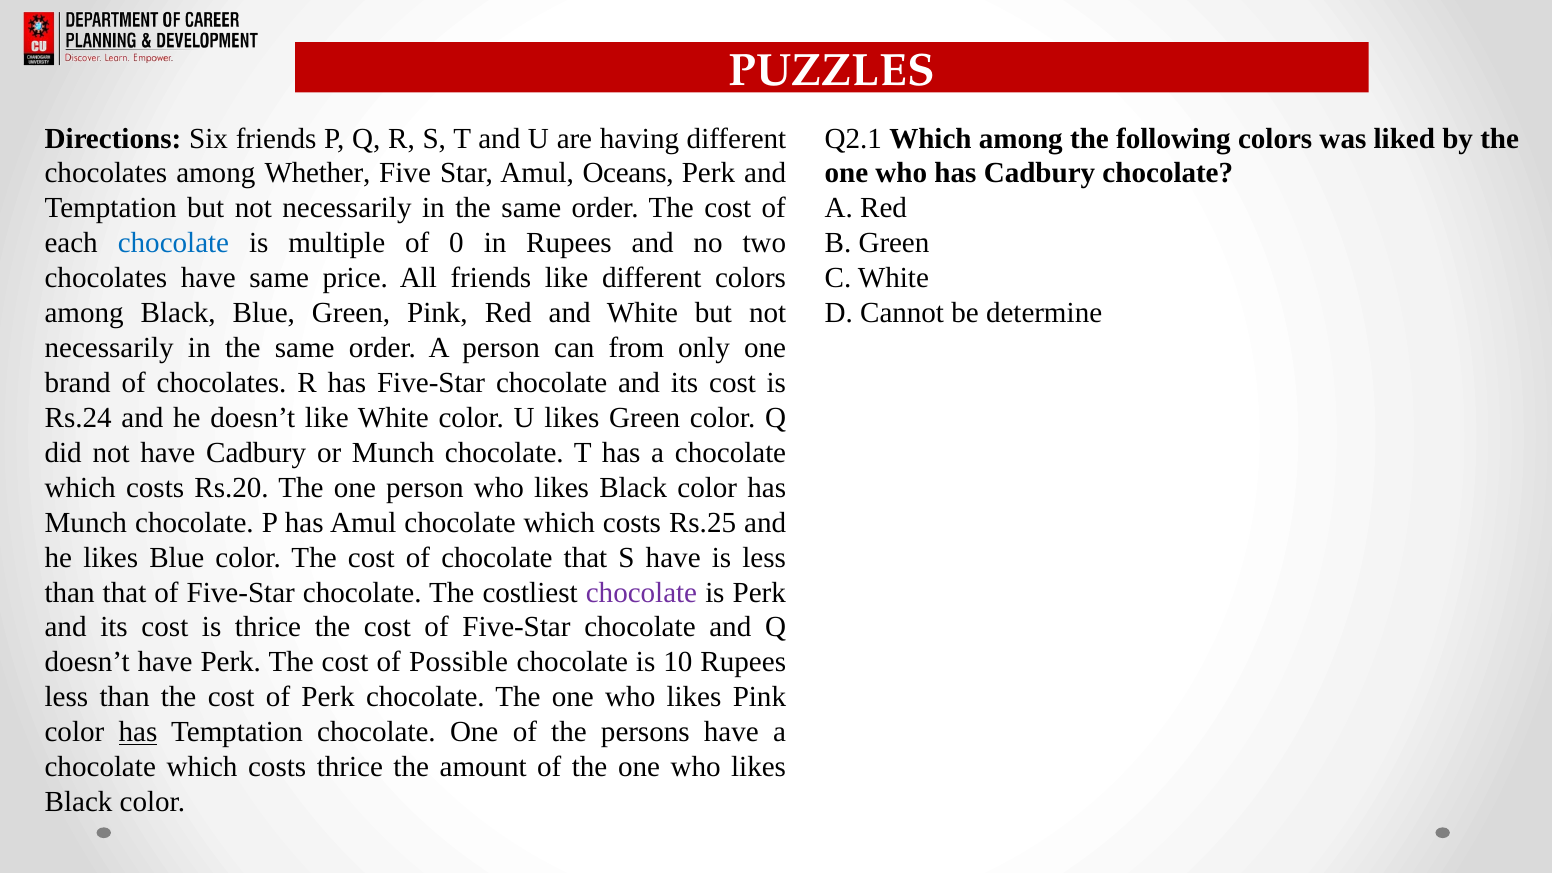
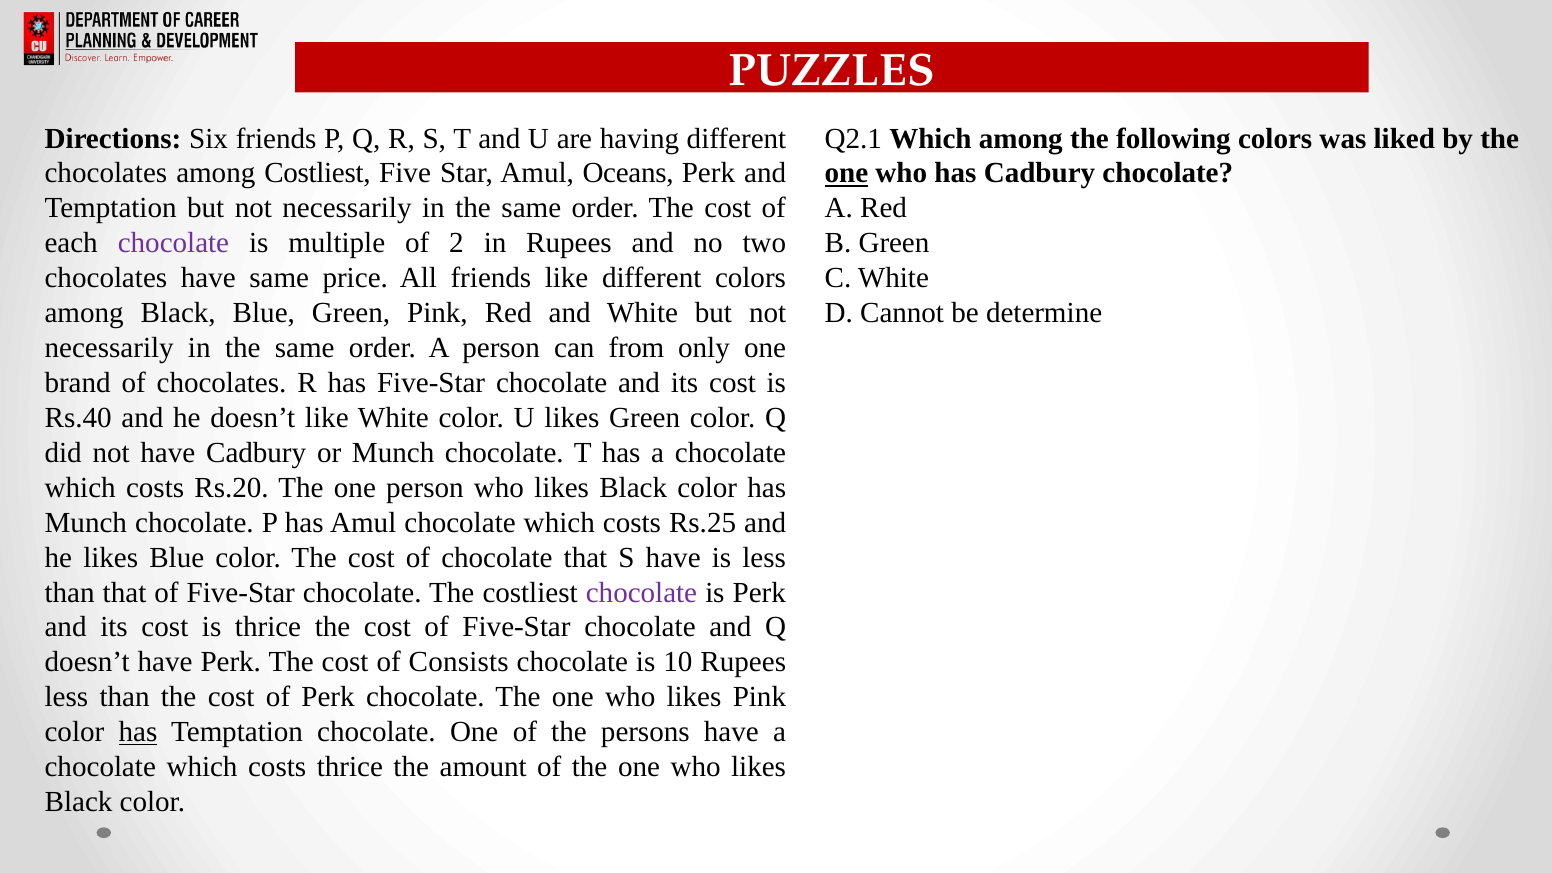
among Whether: Whether -> Costliest
one at (846, 173) underline: none -> present
chocolate at (173, 243) colour: blue -> purple
0: 0 -> 2
Rs.24: Rs.24 -> Rs.40
Possible: Possible -> Consists
